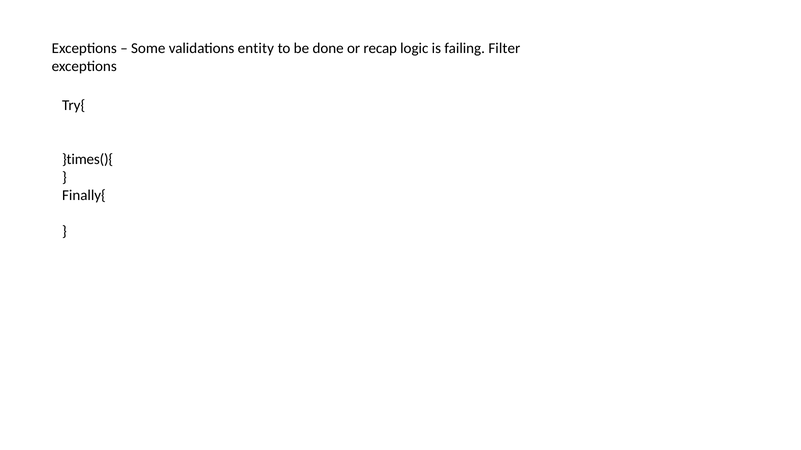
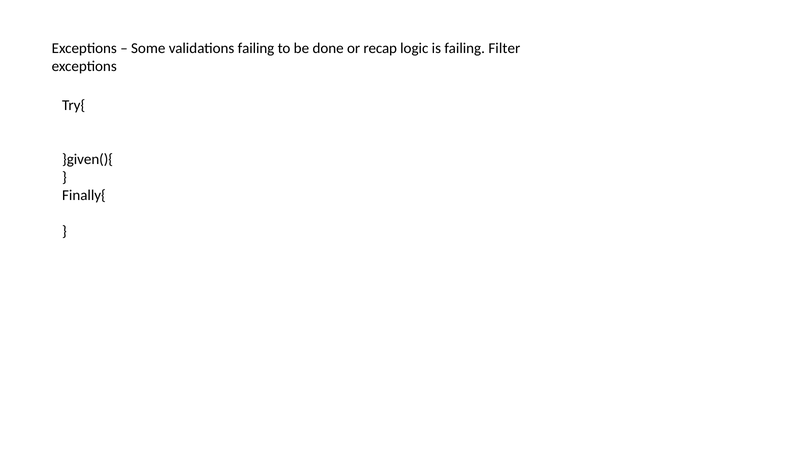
validations entity: entity -> failing
}times(){: }times(){ -> }given(){
